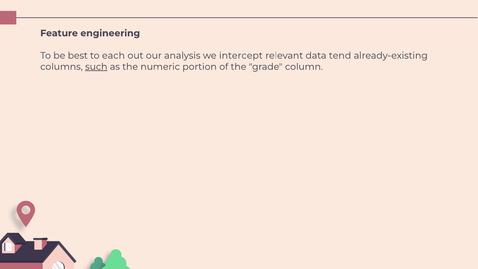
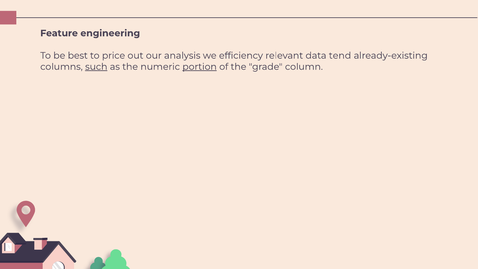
each: each -> price
intercept: intercept -> efficiency
portion underline: none -> present
